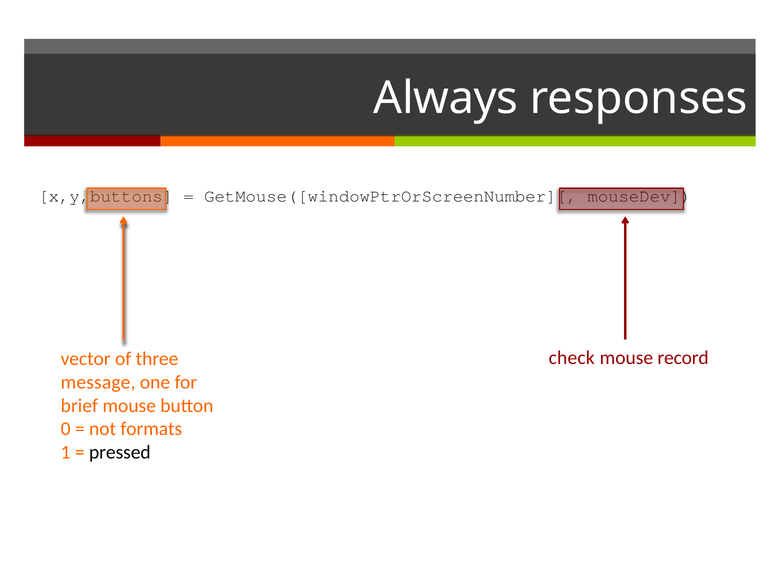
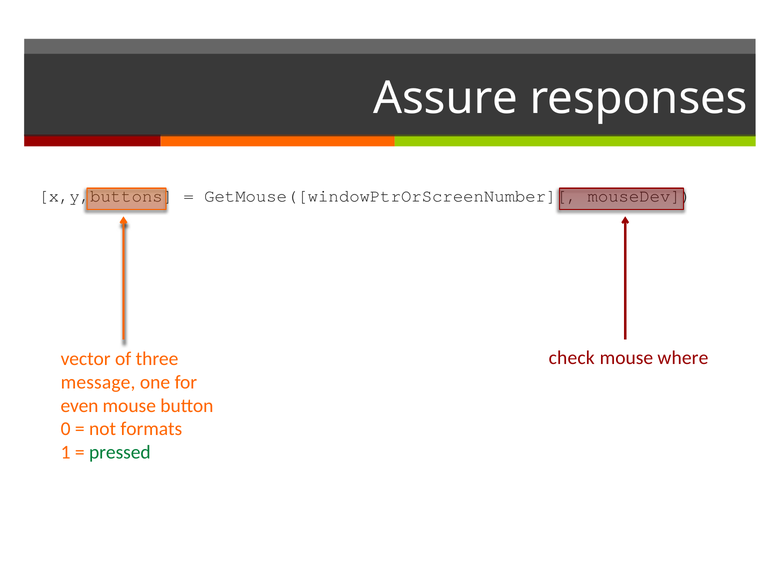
Always: Always -> Assure
record: record -> where
brief: brief -> even
pressed colour: black -> green
